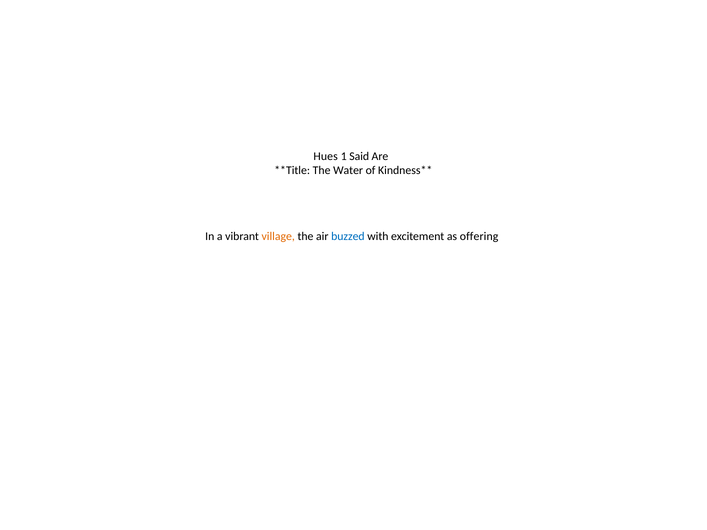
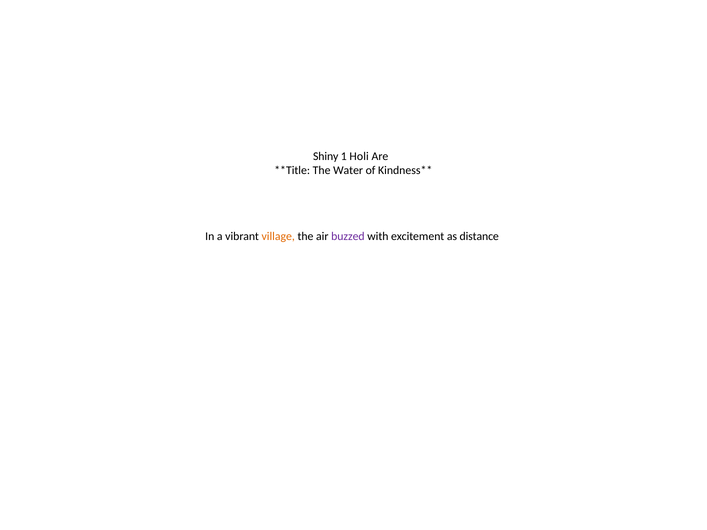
Hues: Hues -> Shiny
Said: Said -> Holi
buzzed colour: blue -> purple
offering: offering -> distance
